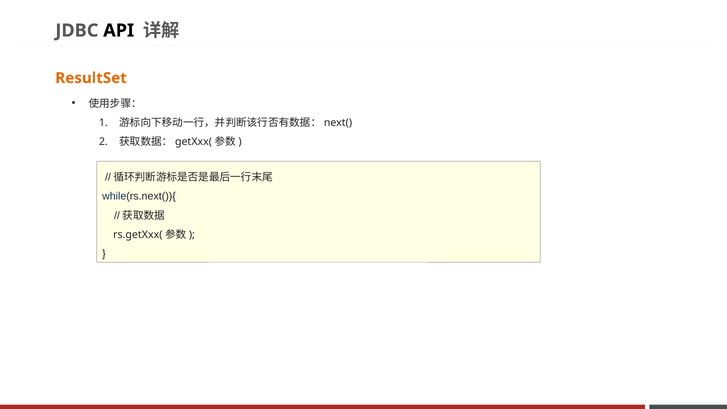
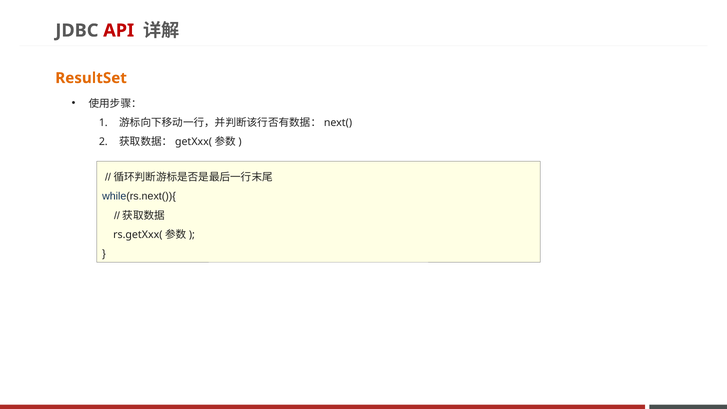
API colour: black -> red
